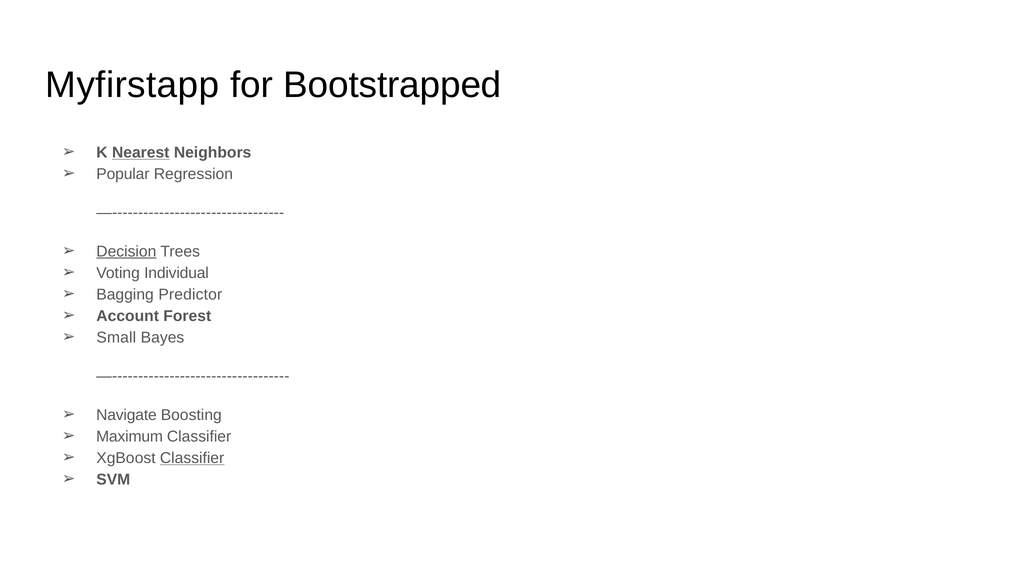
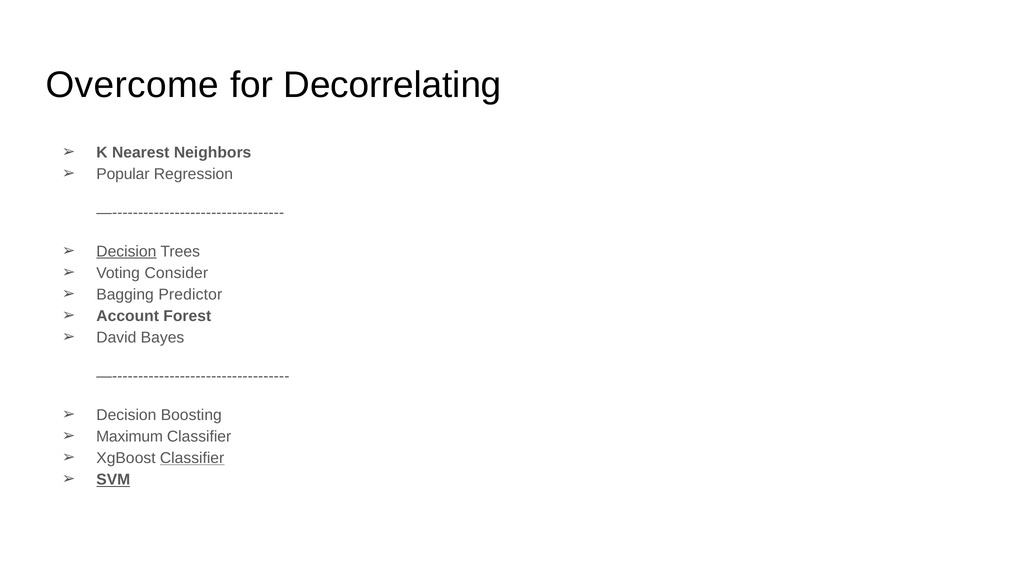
Myfirstapp: Myfirstapp -> Overcome
Bootstrapped: Bootstrapped -> Decorrelating
Nearest underline: present -> none
Individual: Individual -> Consider
Small: Small -> David
Navigate at (126, 415): Navigate -> Decision
SVM underline: none -> present
